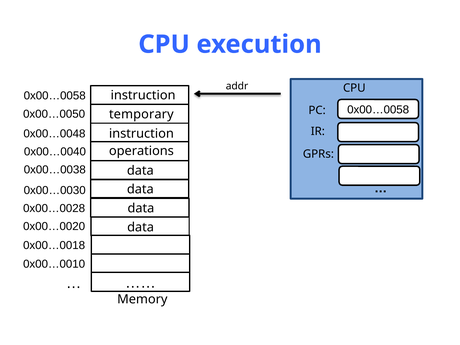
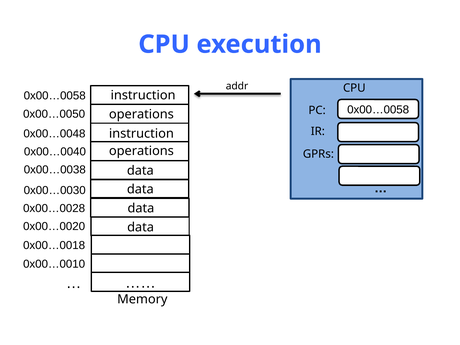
temporary at (141, 114): temporary -> operations
